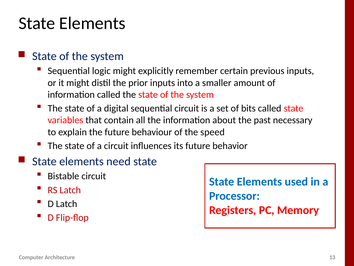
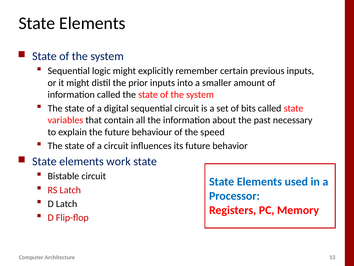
need: need -> work
